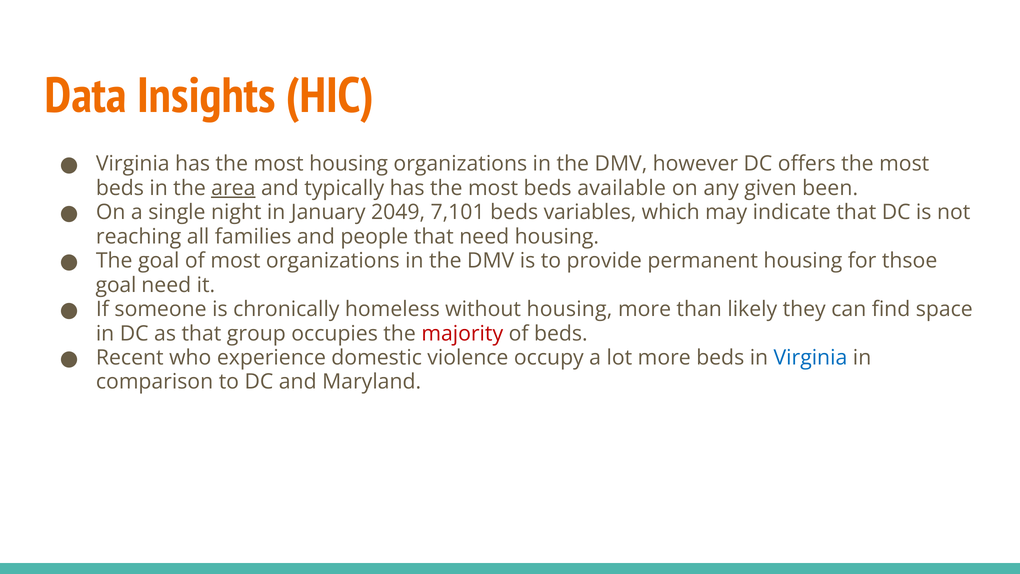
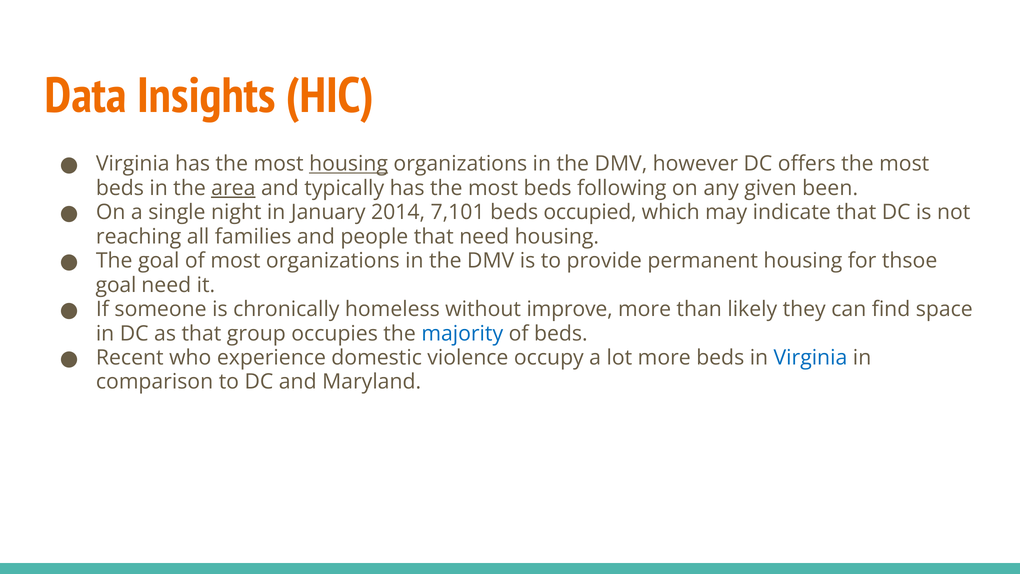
housing at (349, 164) underline: none -> present
available: available -> following
2049: 2049 -> 2014
variables: variables -> occupied
without housing: housing -> improve
majority colour: red -> blue
